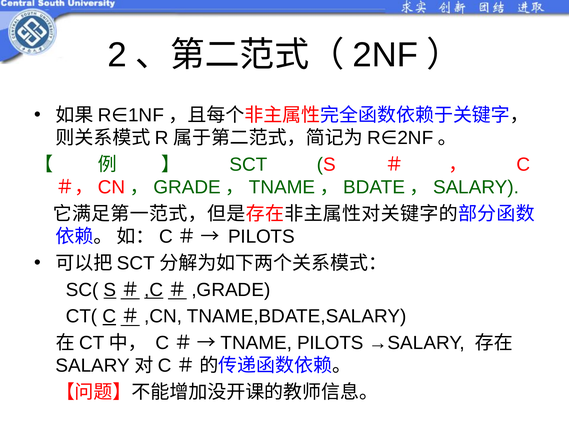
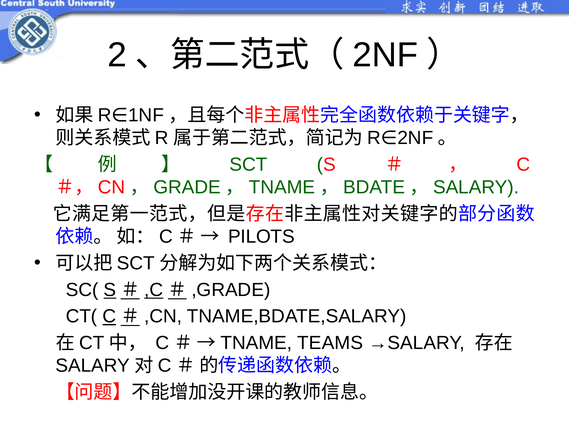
→TNAME PILOTS: PILOTS -> TEAMS
